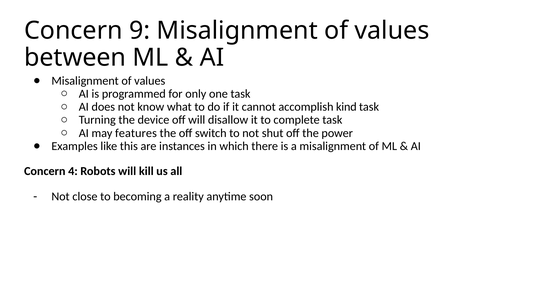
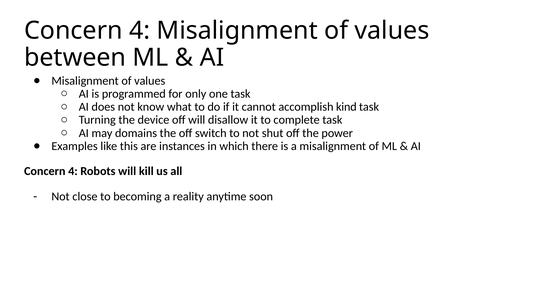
9 at (140, 31): 9 -> 4
features: features -> domains
